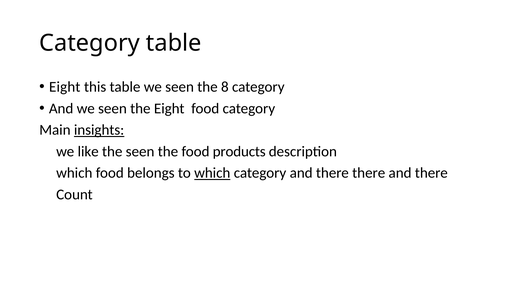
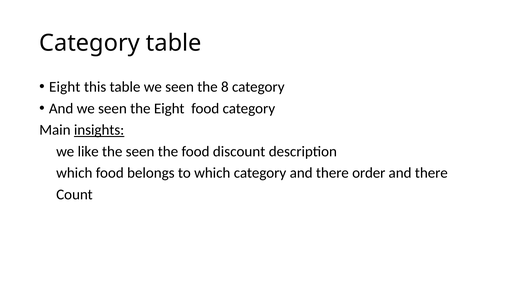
products: products -> discount
which at (212, 173) underline: present -> none
there there: there -> order
